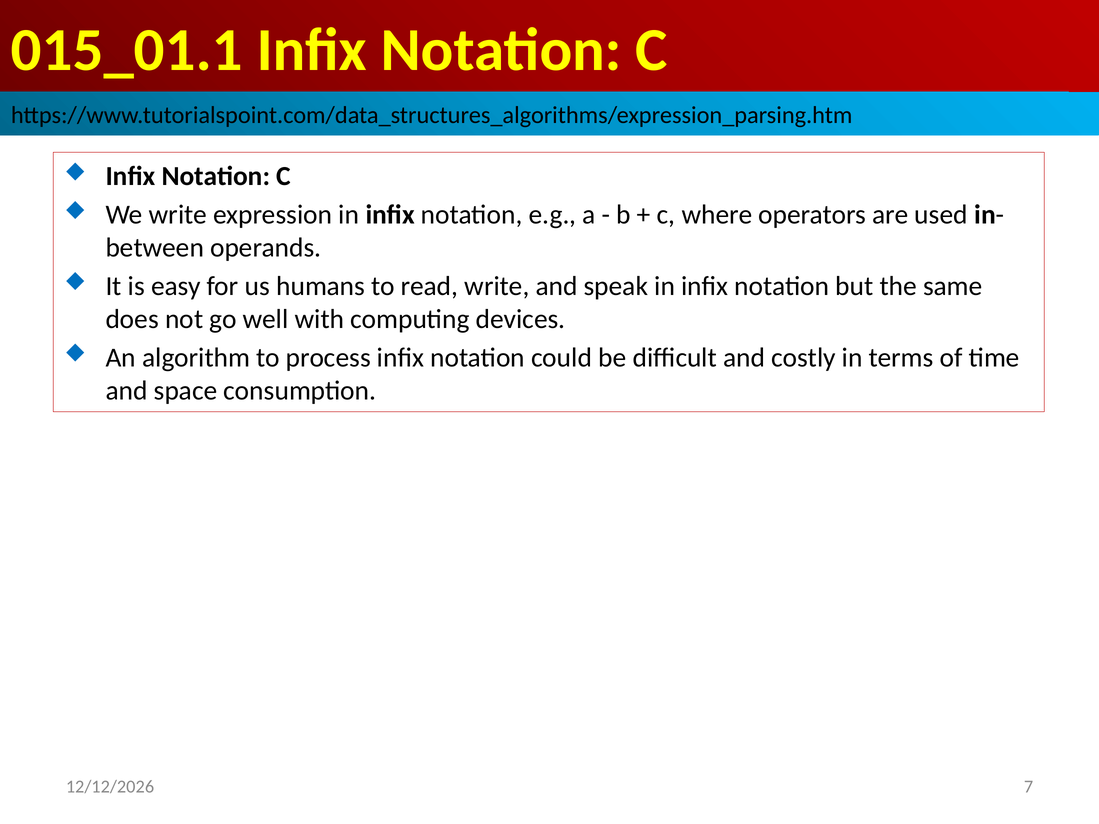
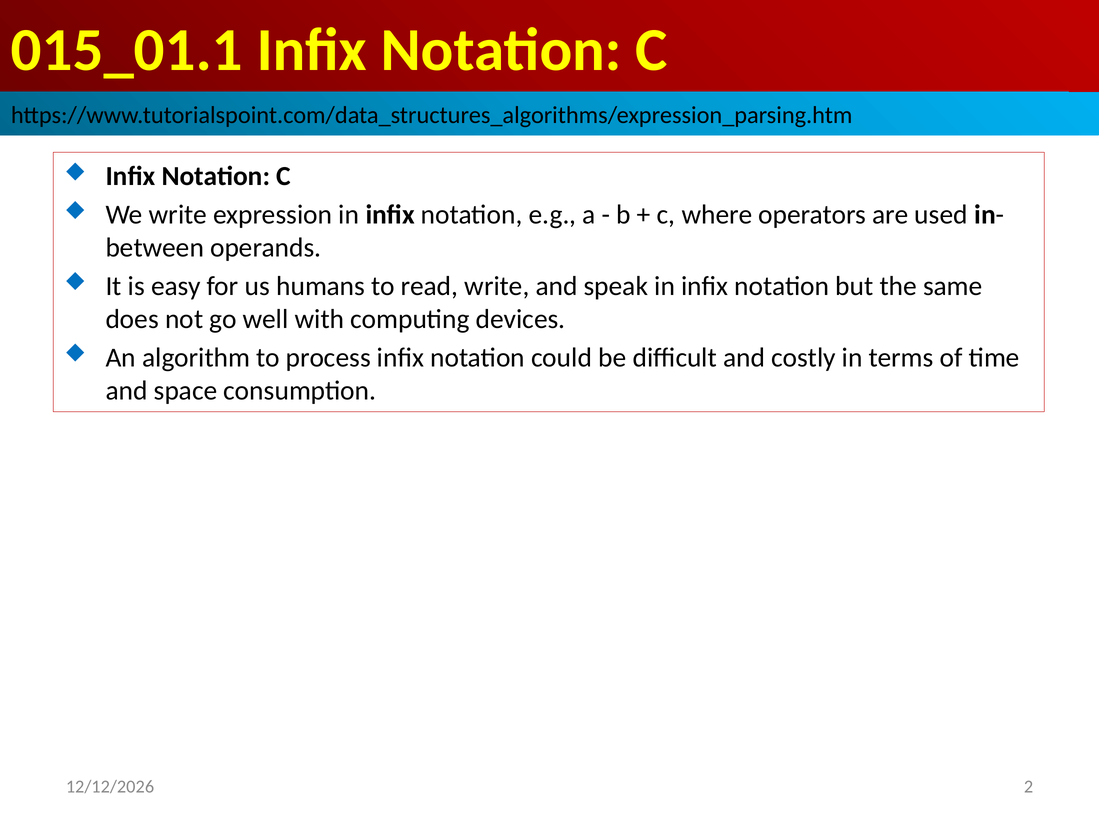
7: 7 -> 2
